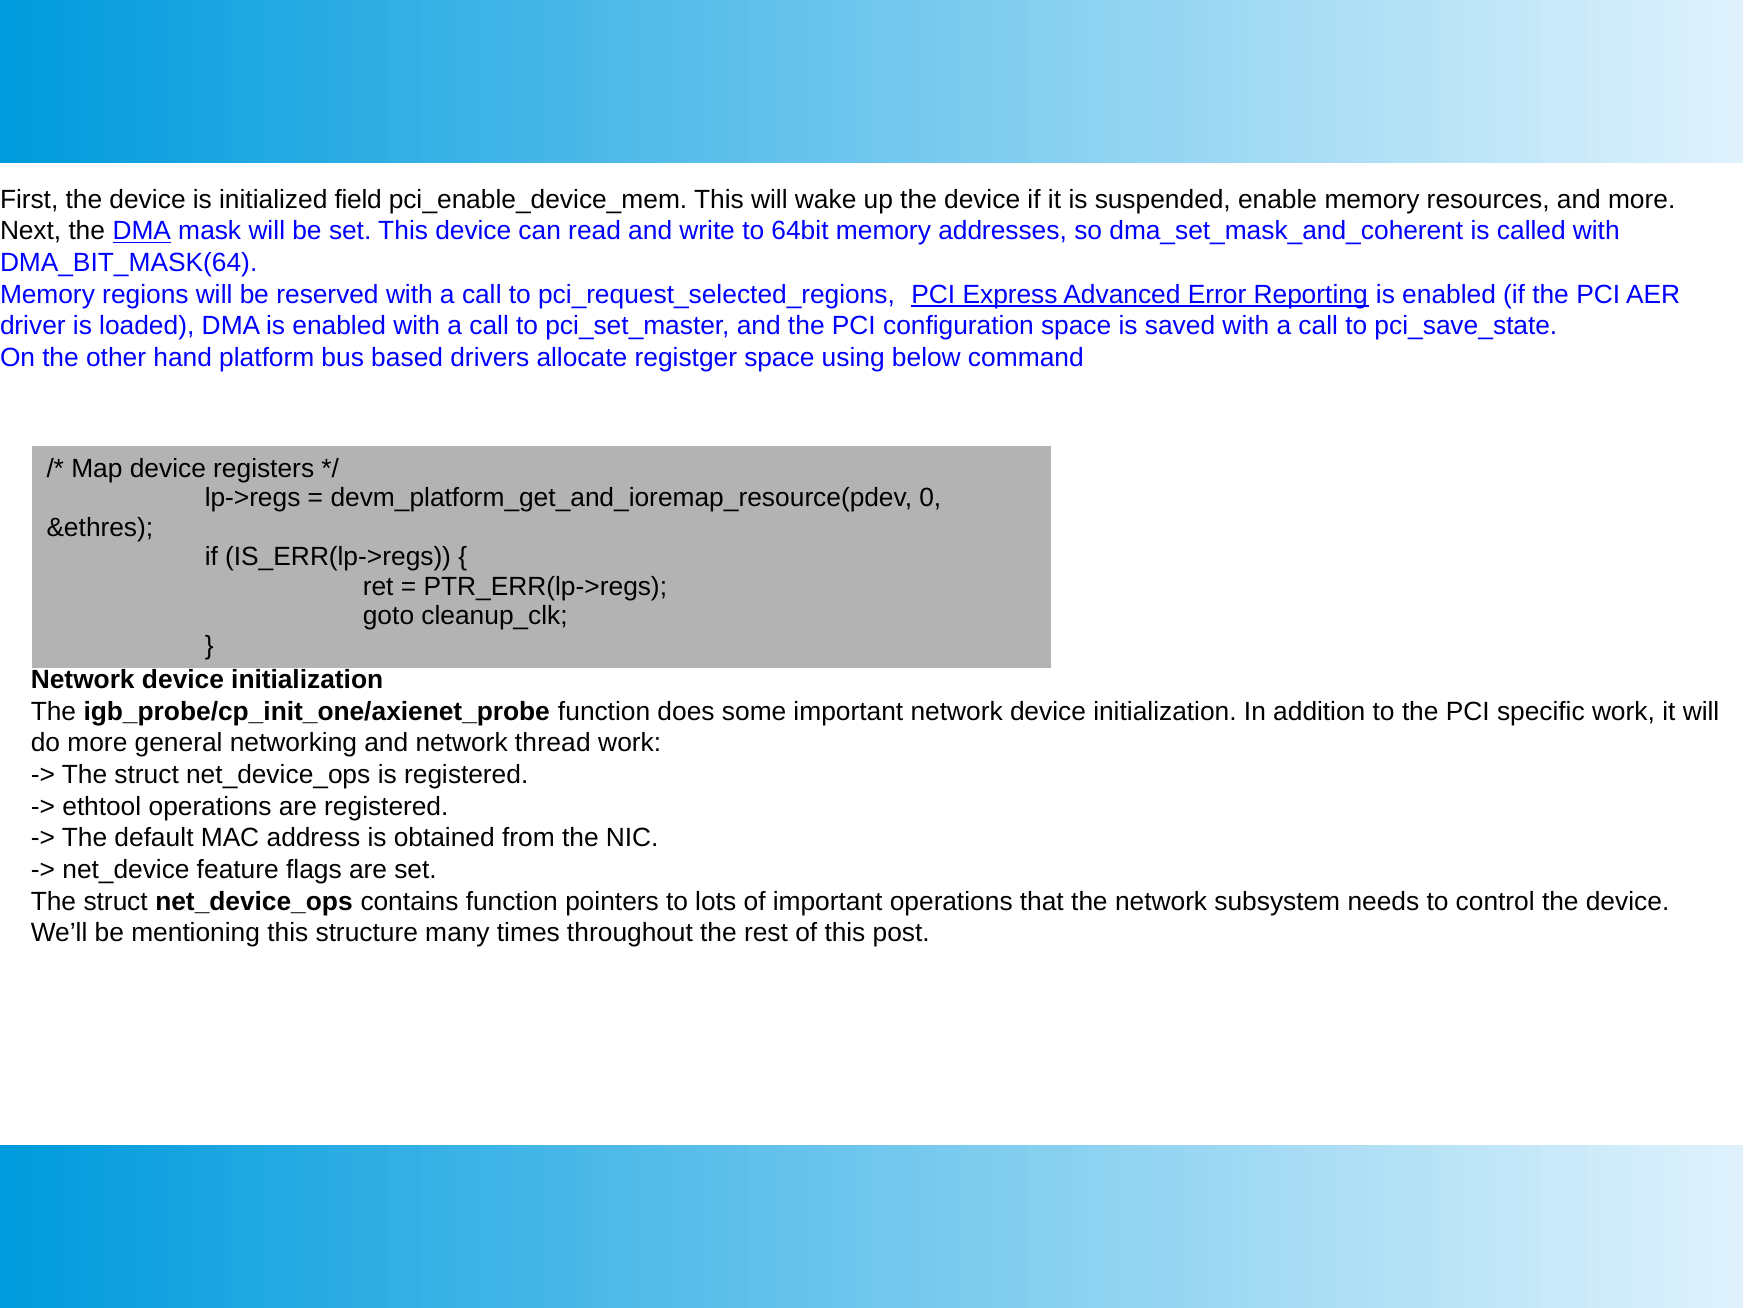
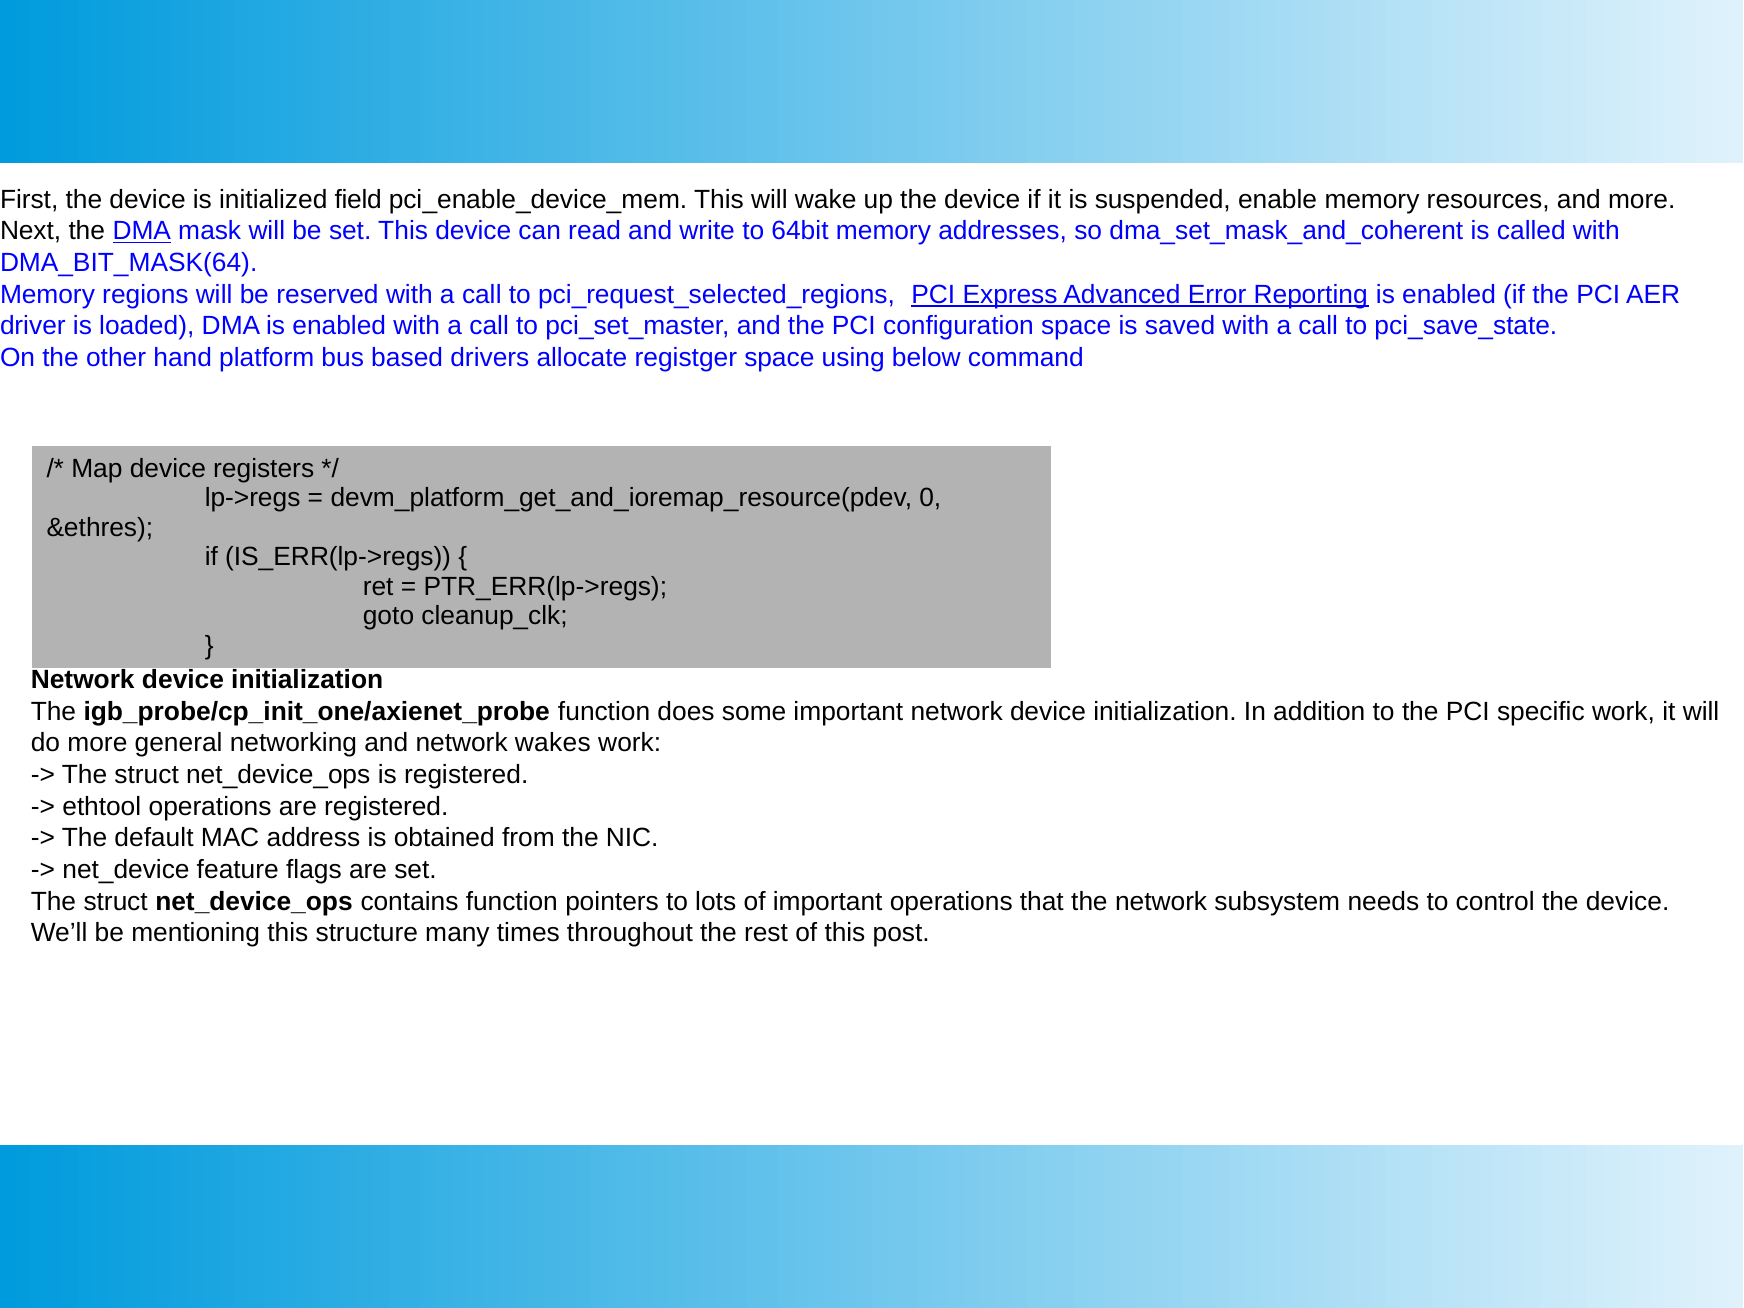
thread: thread -> wakes
